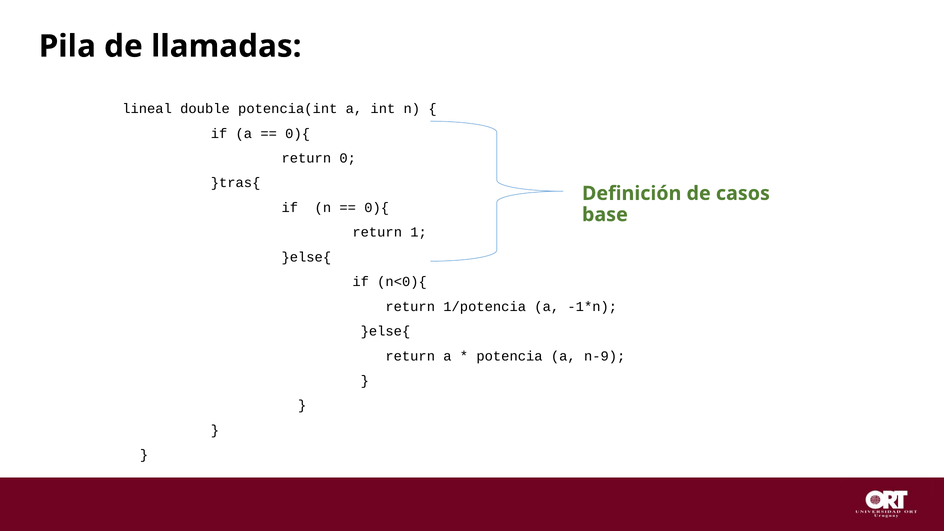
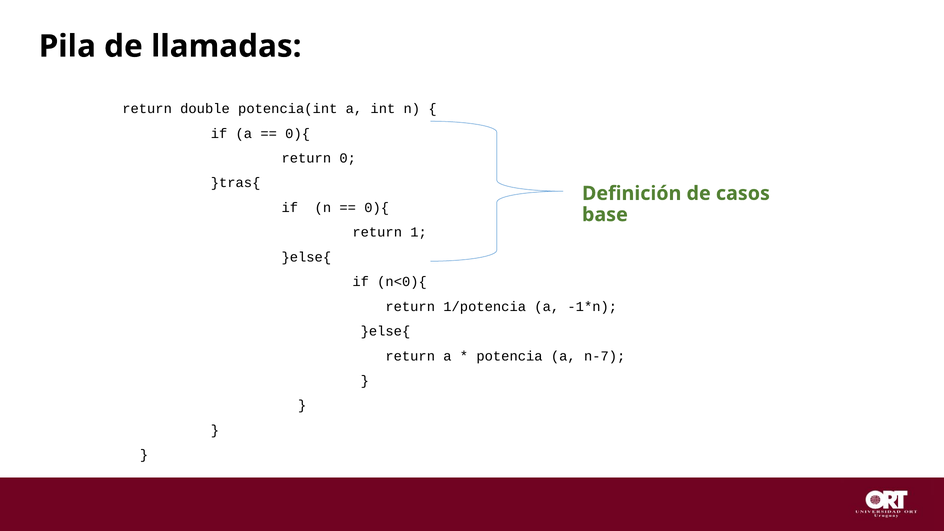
lineal at (147, 109): lineal -> return
n-9: n-9 -> n-7
